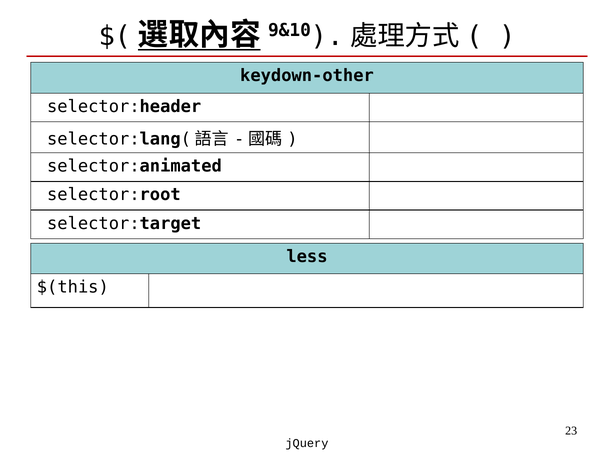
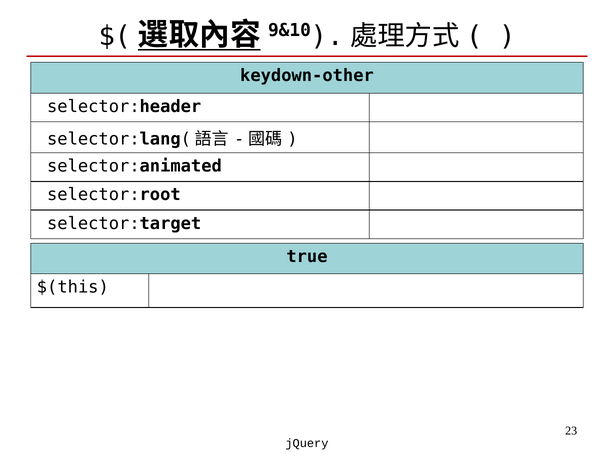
less: less -> true
